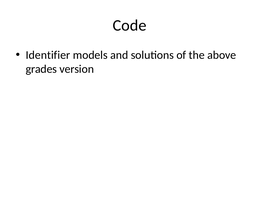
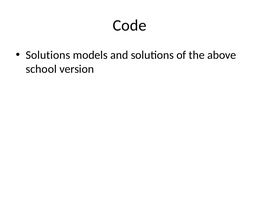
Identifier at (48, 55): Identifier -> Solutions
grades: grades -> school
